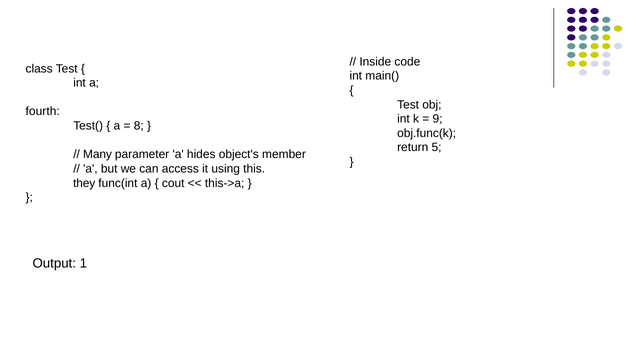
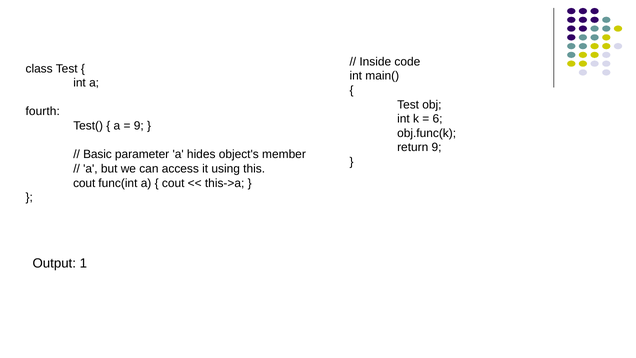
9: 9 -> 6
8 at (139, 126): 8 -> 9
return 5: 5 -> 9
Many: Many -> Basic
they at (84, 183): they -> cout
